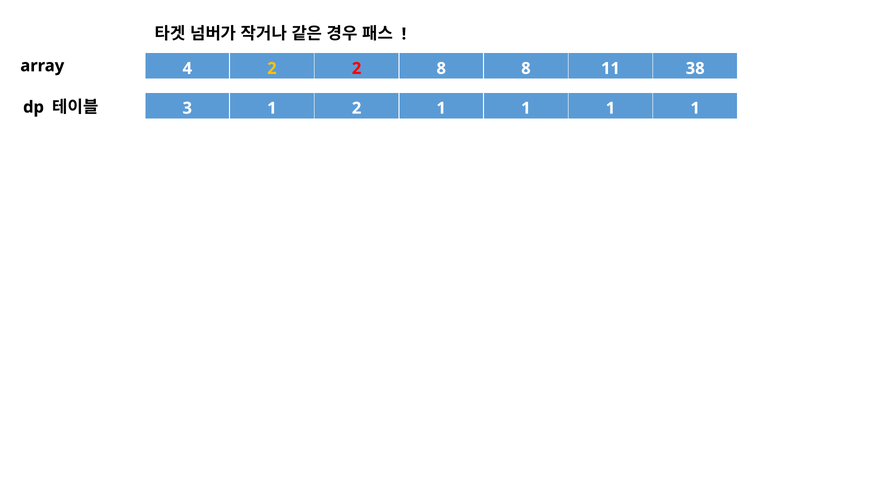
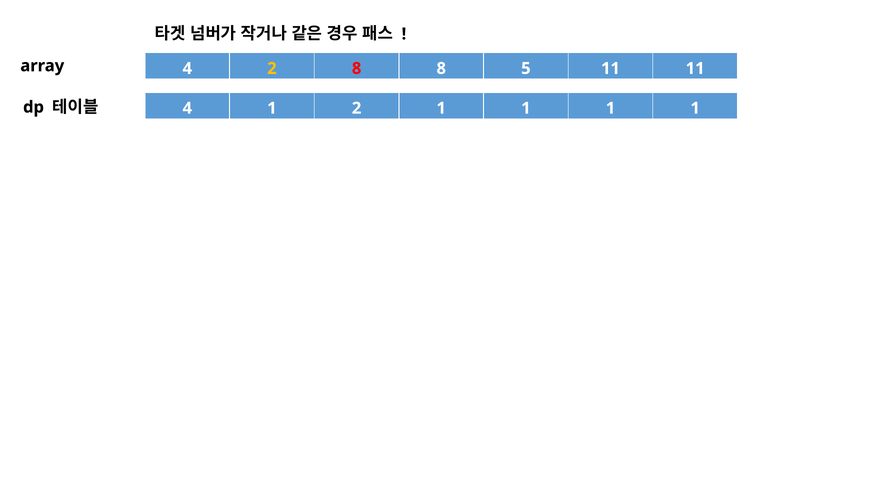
2 2: 2 -> 8
8 8: 8 -> 5
11 38: 38 -> 11
3 at (187, 108): 3 -> 4
